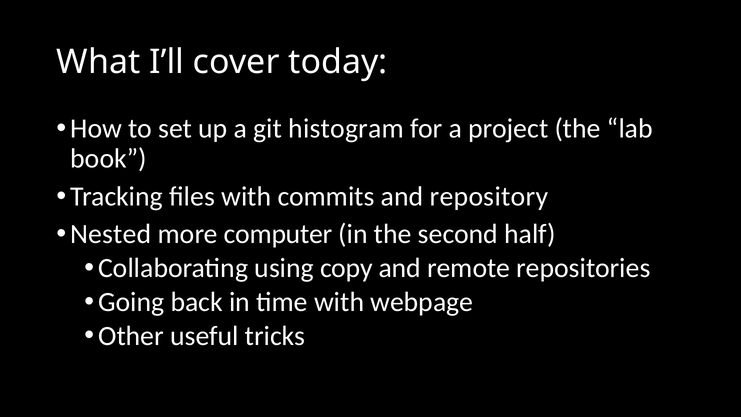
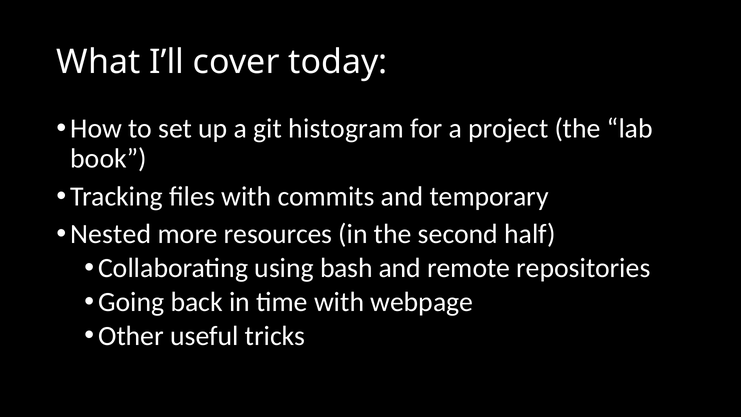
repository: repository -> temporary
computer: computer -> resources
copy: copy -> bash
